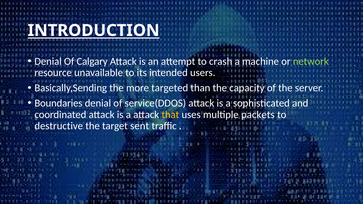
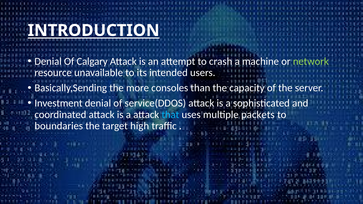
targeted: targeted -> consoles
Boundaries: Boundaries -> Investment
that colour: yellow -> light blue
destructive: destructive -> boundaries
sent: sent -> high
